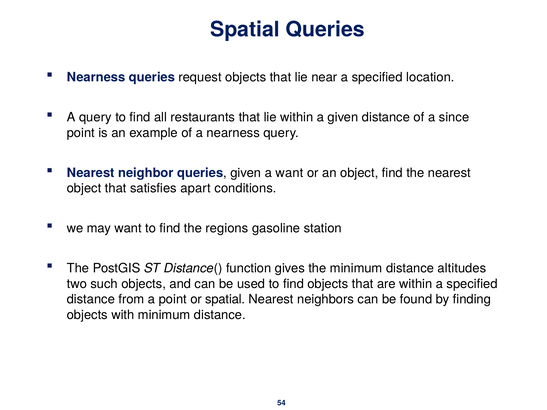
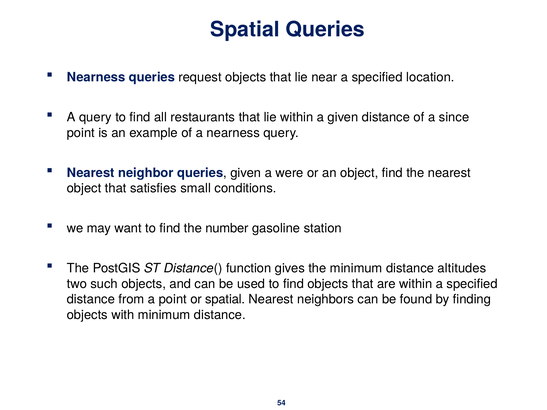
a want: want -> were
apart: apart -> small
regions: regions -> number
